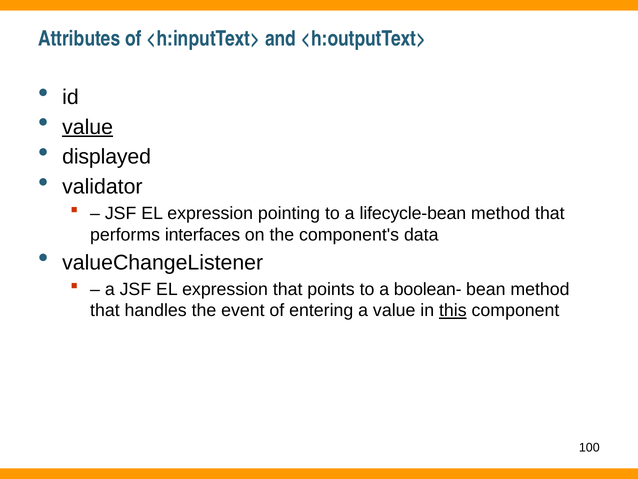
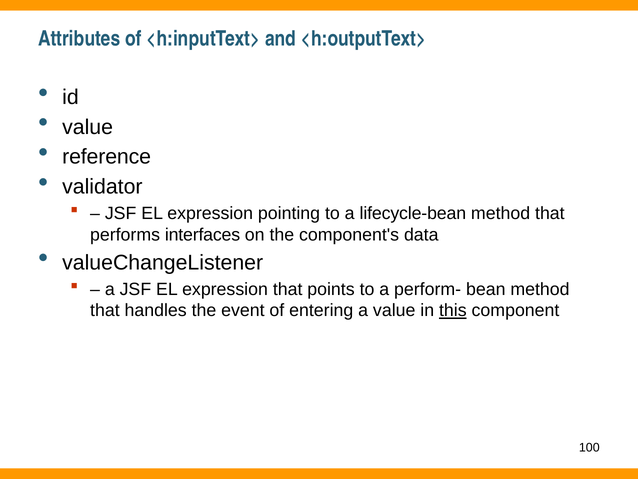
value at (88, 127) underline: present -> none
displayed: displayed -> reference
boolean-: boolean- -> perform-
